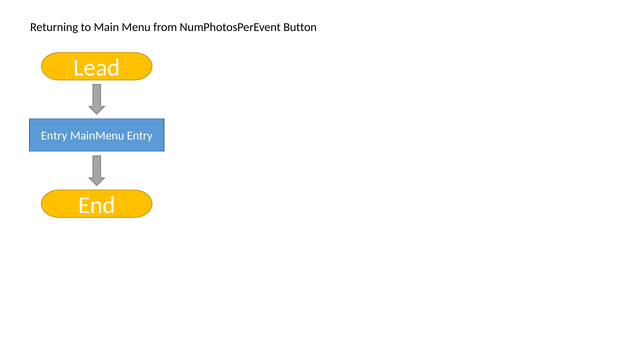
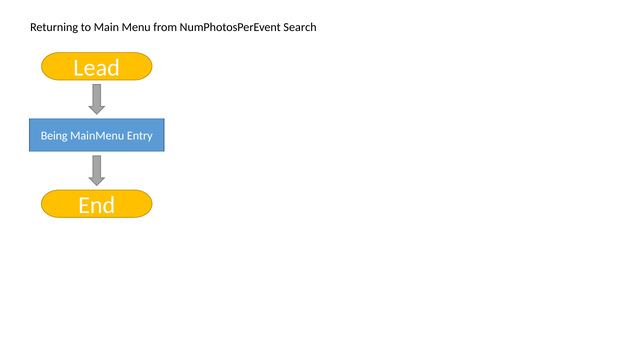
Button: Button -> Search
Entry at (54, 136): Entry -> Being
